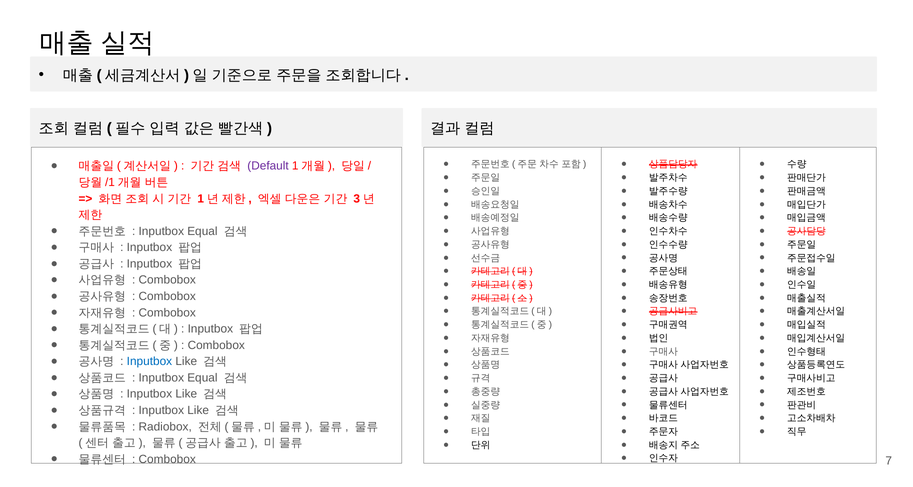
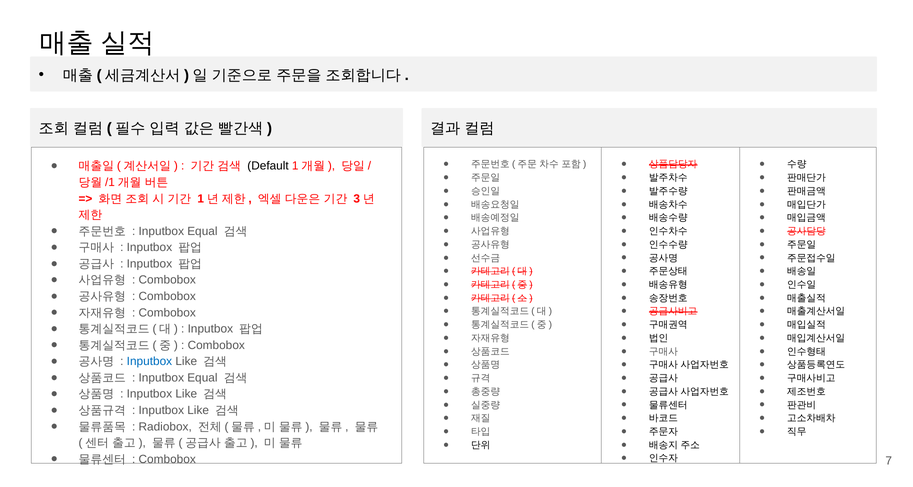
Default colour: purple -> black
